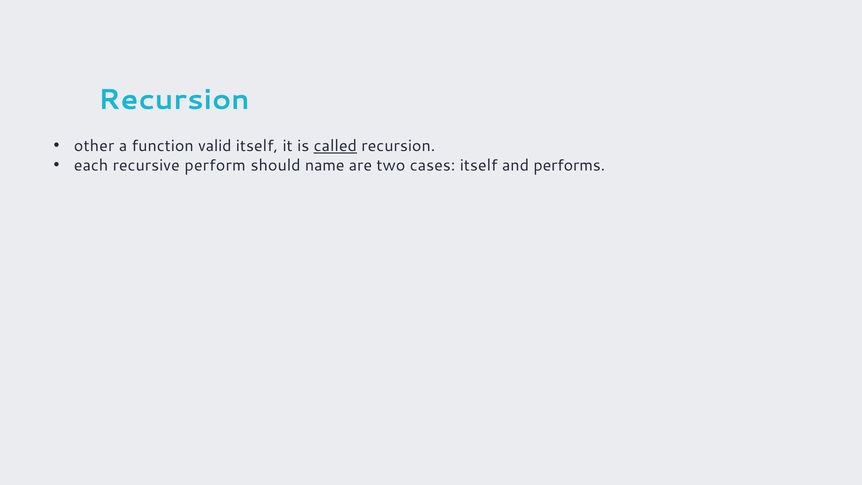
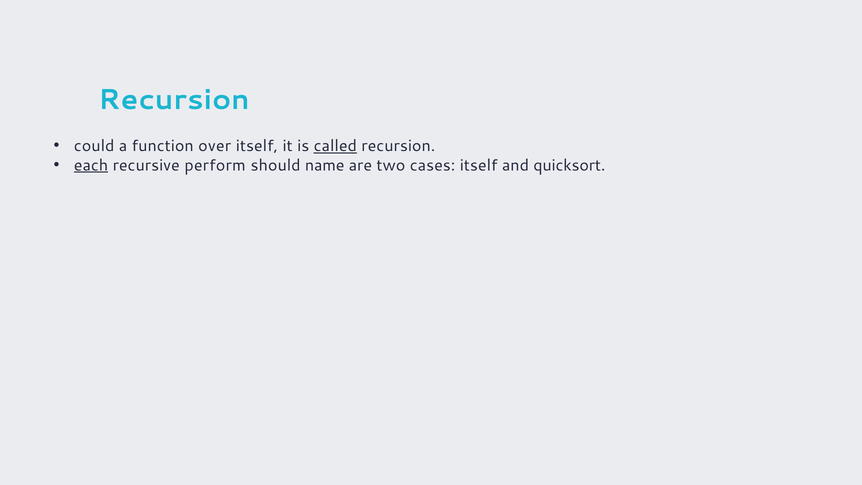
other: other -> could
valid: valid -> over
each underline: none -> present
performs: performs -> quicksort
